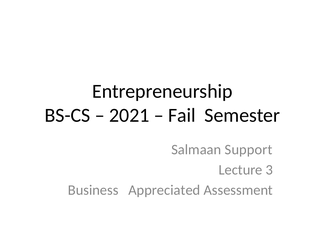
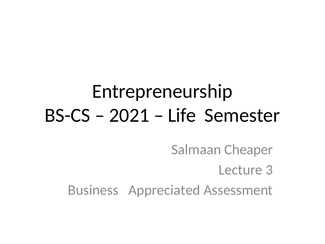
Fail: Fail -> Life
Support: Support -> Cheaper
